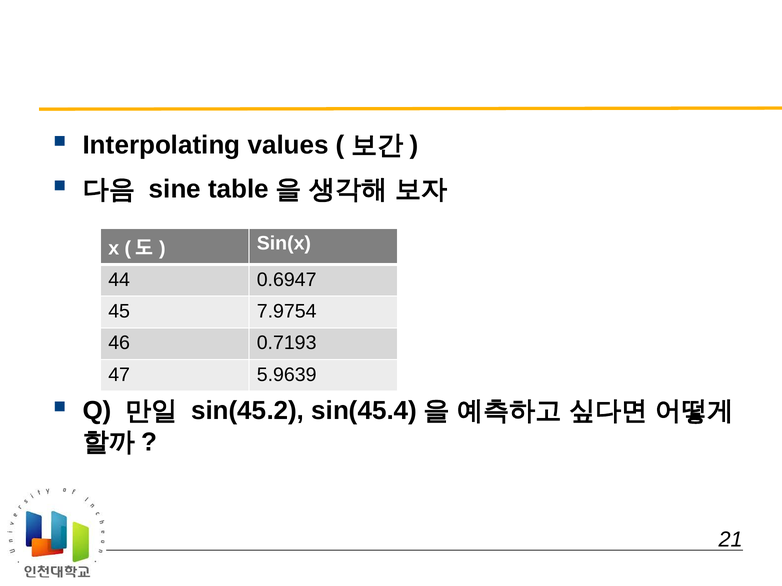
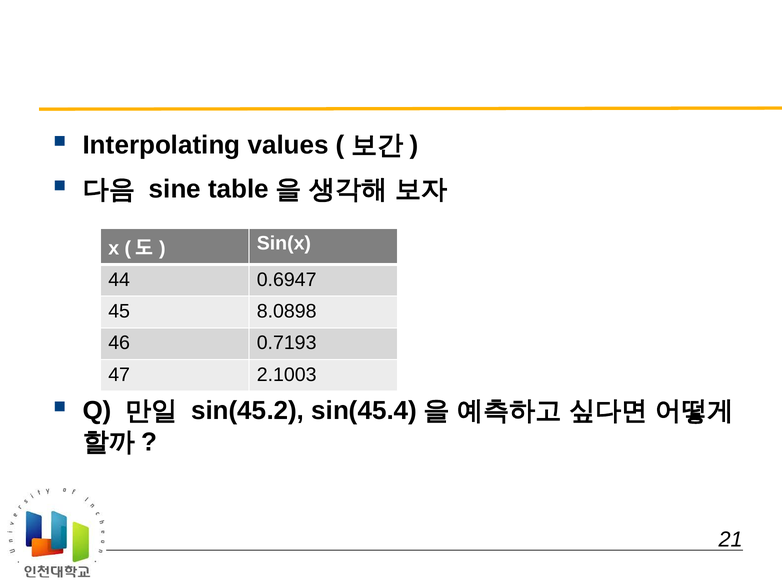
7.9754: 7.9754 -> 8.0898
5.9639: 5.9639 -> 2.1003
